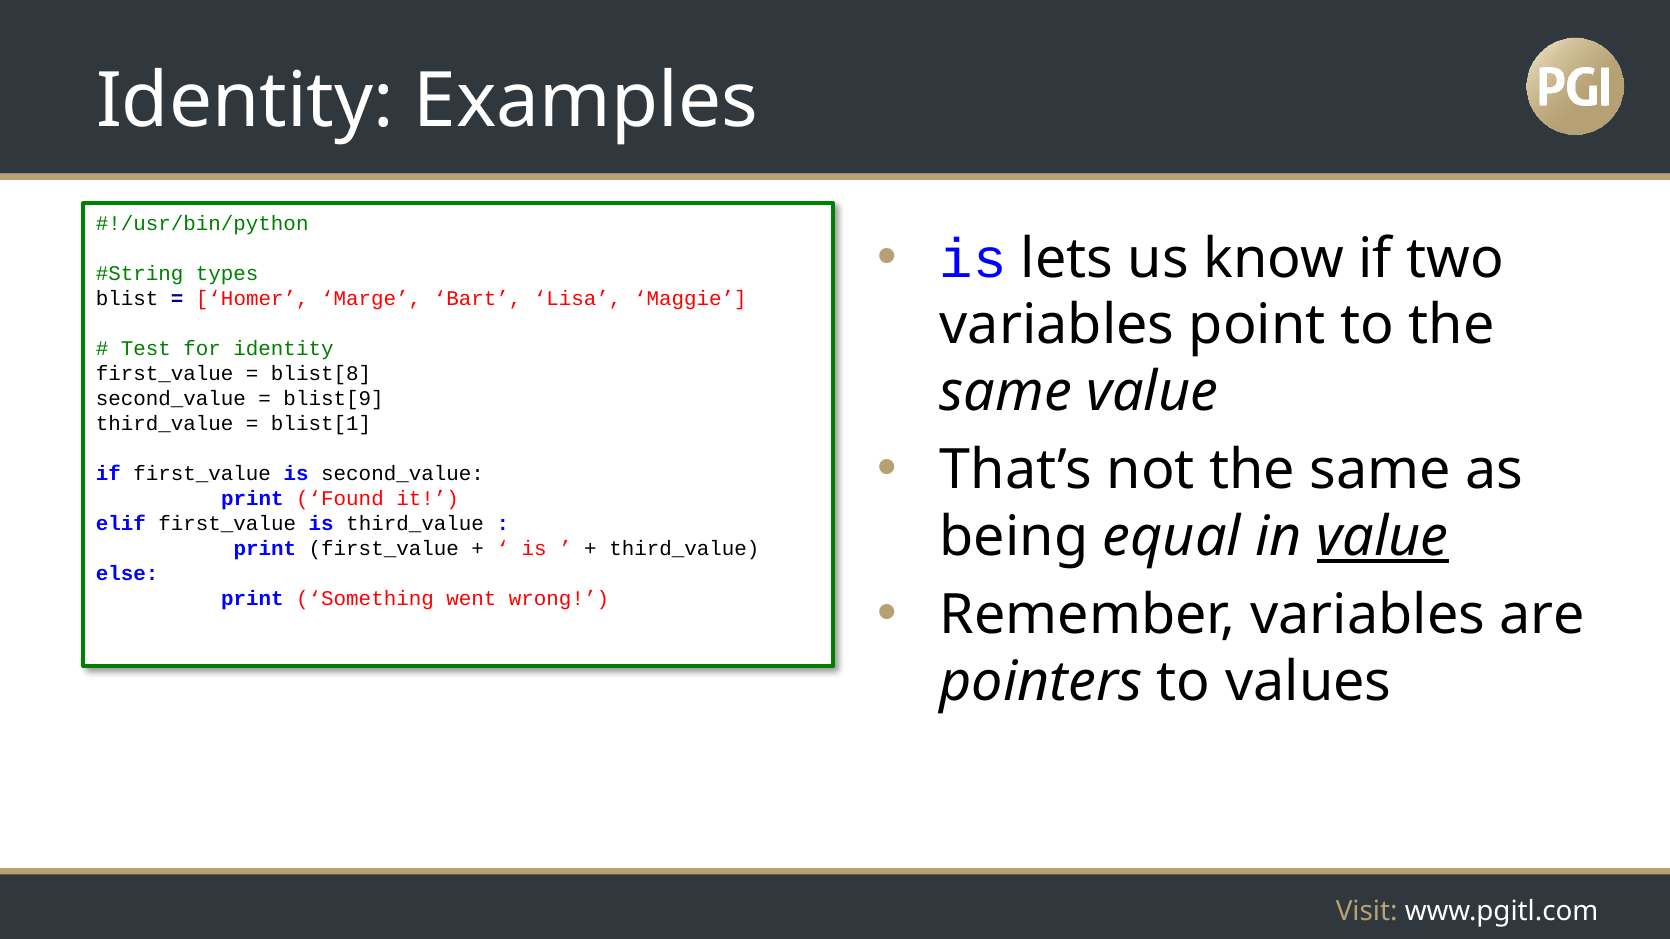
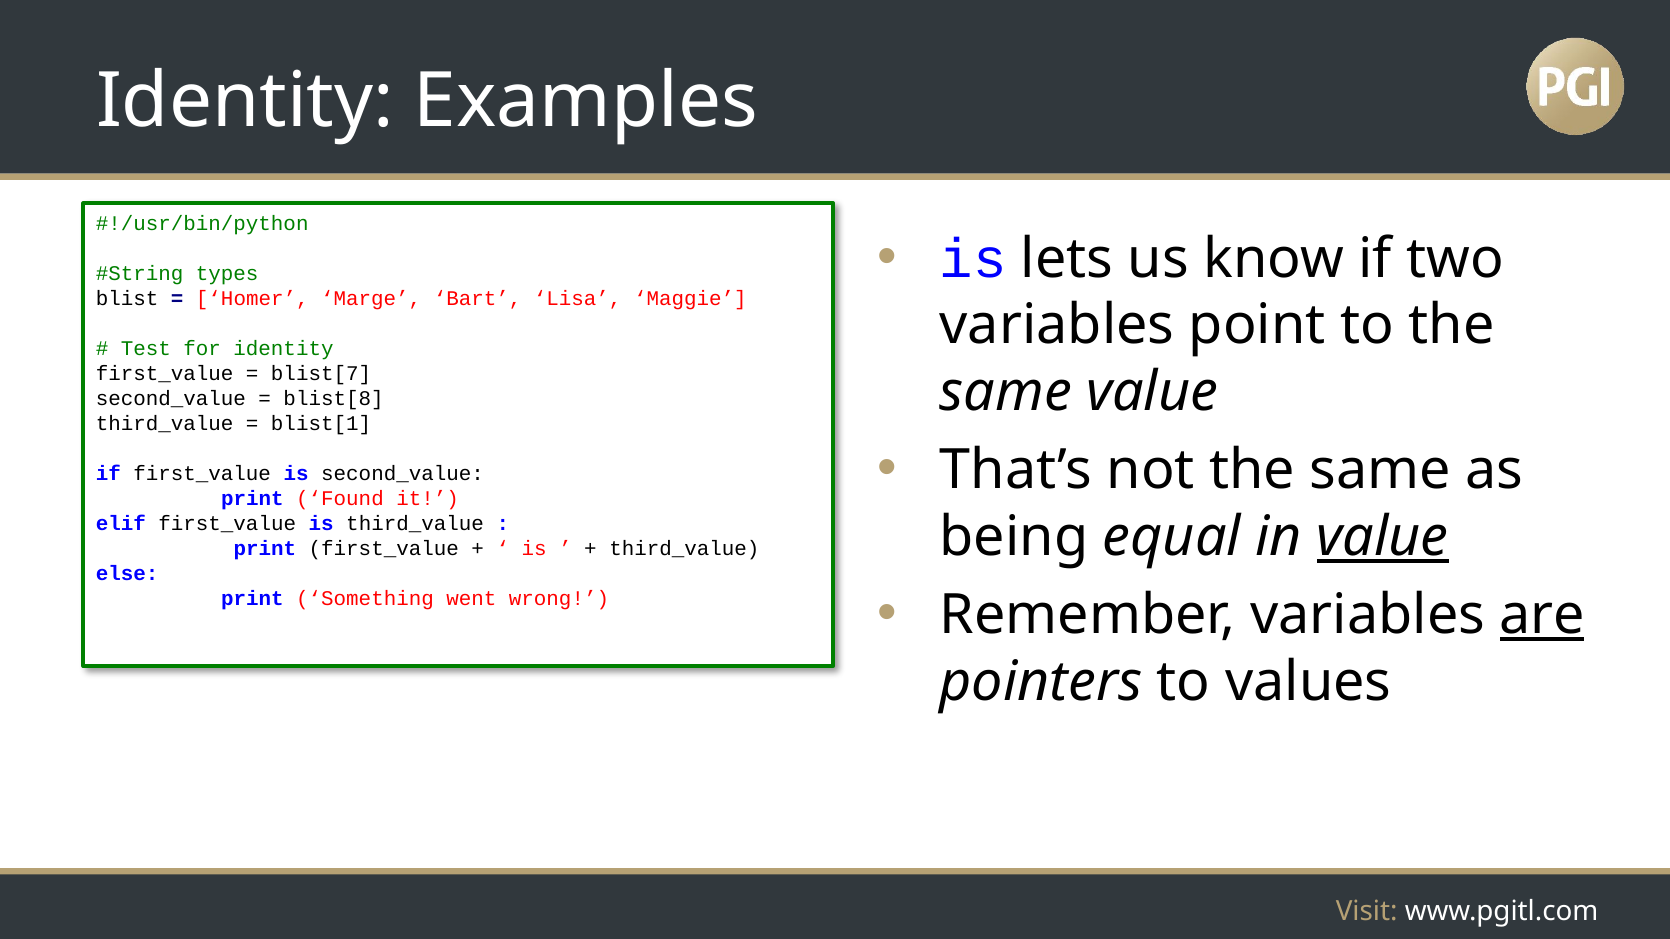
blist[8: blist[8 -> blist[7
blist[9: blist[9 -> blist[8
are underline: none -> present
